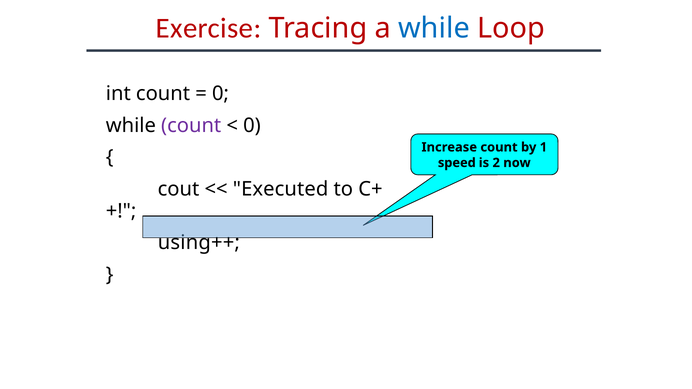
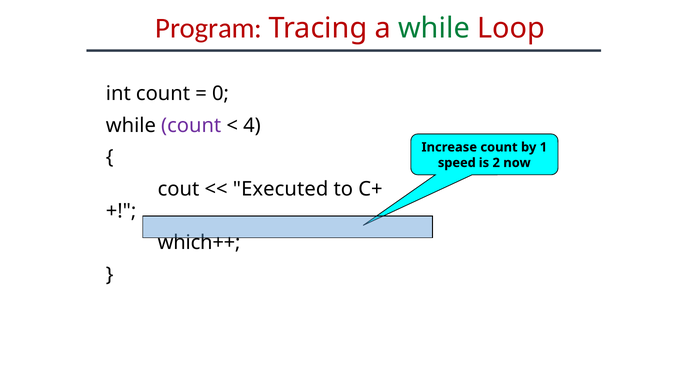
Exercise: Exercise -> Program
while at (434, 28) colour: blue -> green
0 at (252, 125): 0 -> 4
using++: using++ -> which++
